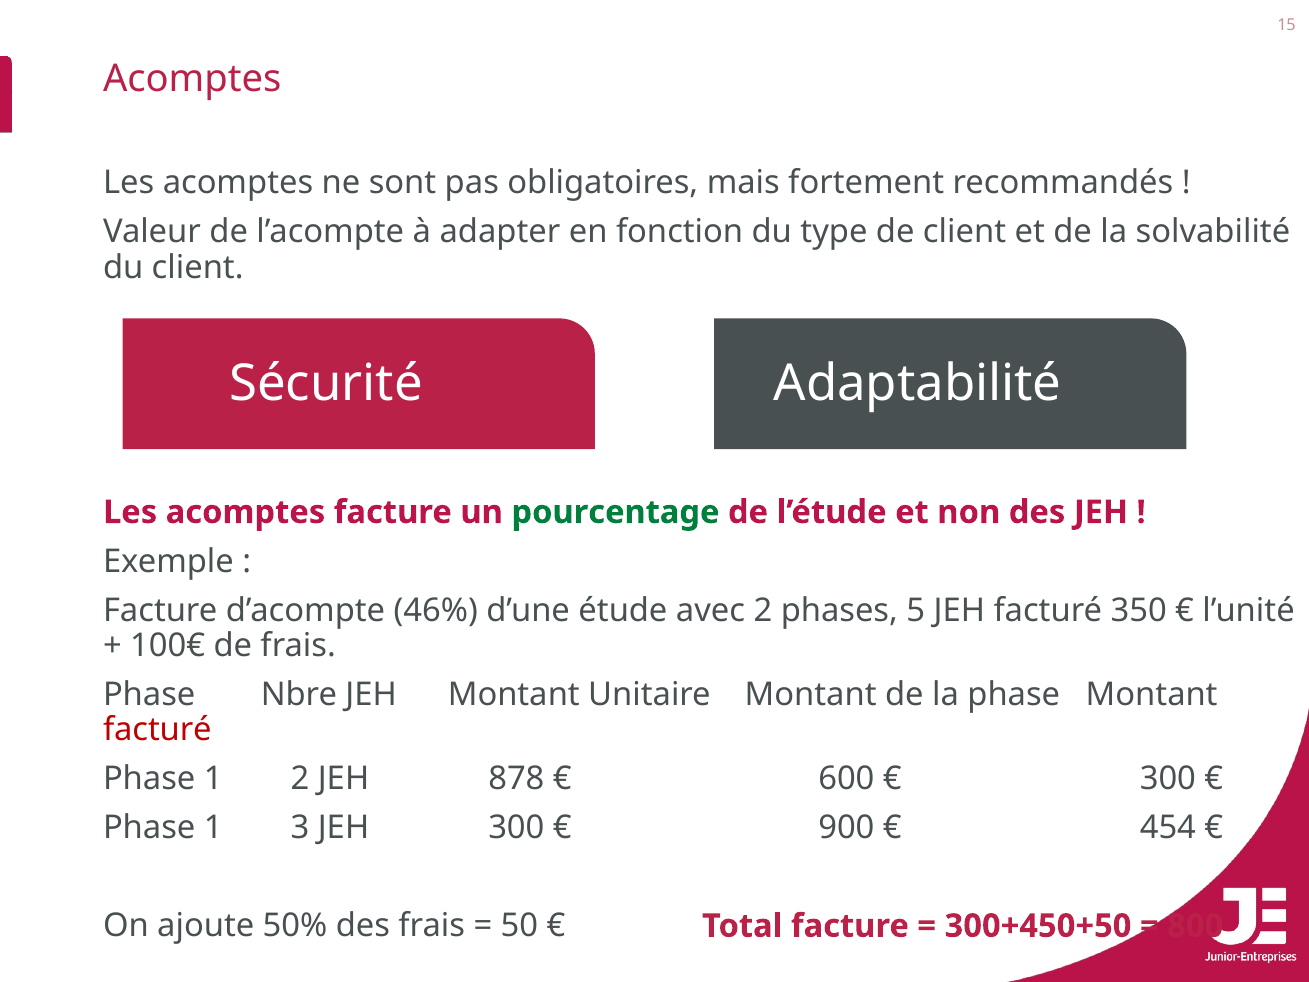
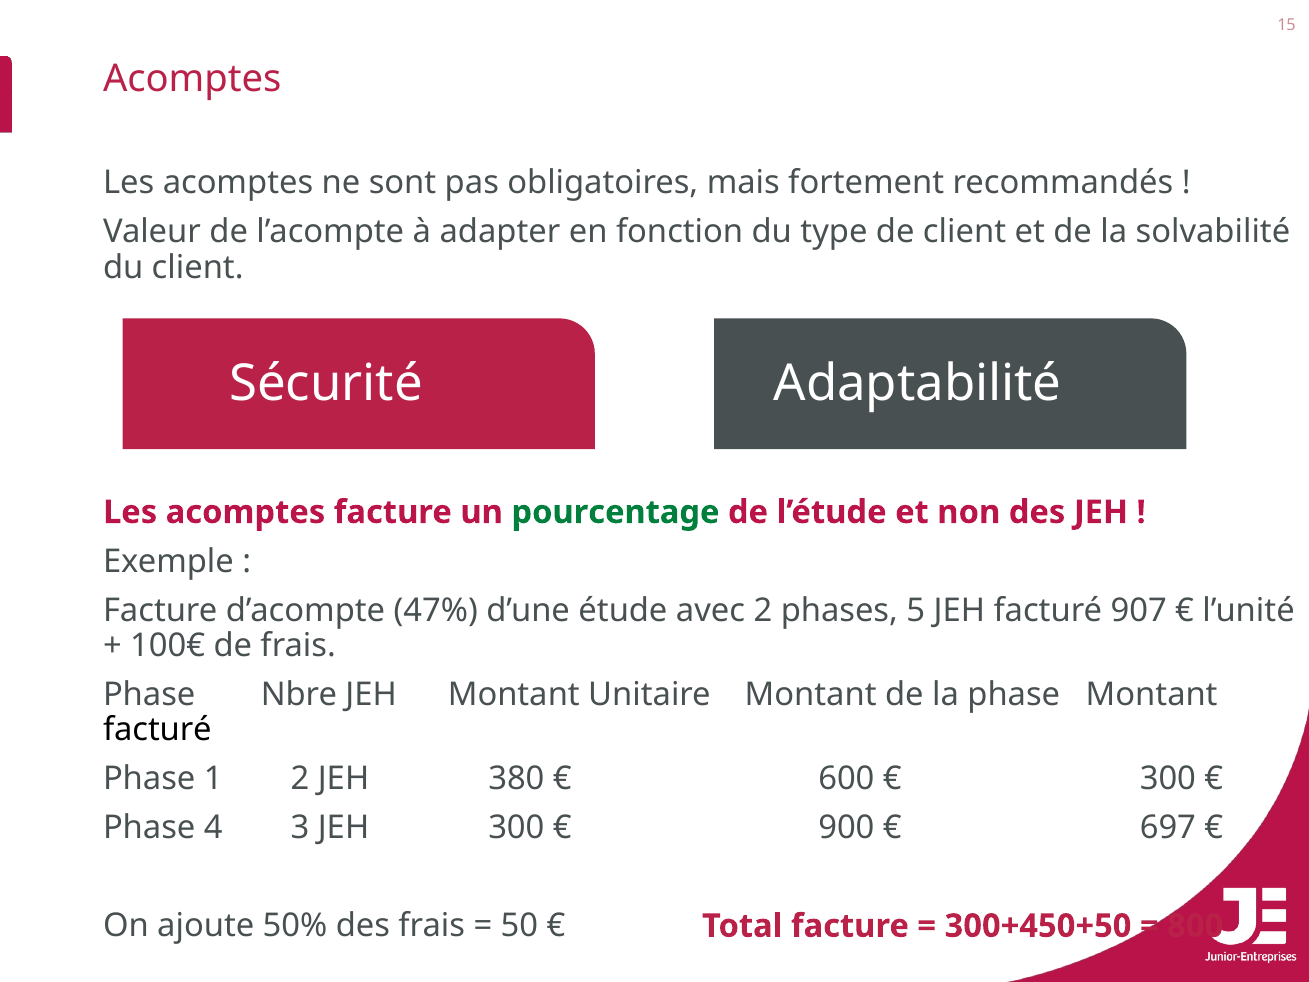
46%: 46% -> 47%
350: 350 -> 907
facturé at (157, 730) colour: red -> black
878: 878 -> 380
1 at (213, 828): 1 -> 4
454: 454 -> 697
